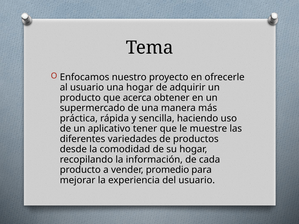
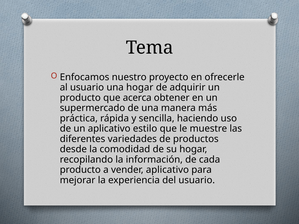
tener: tener -> estilo
vender promedio: promedio -> aplicativo
